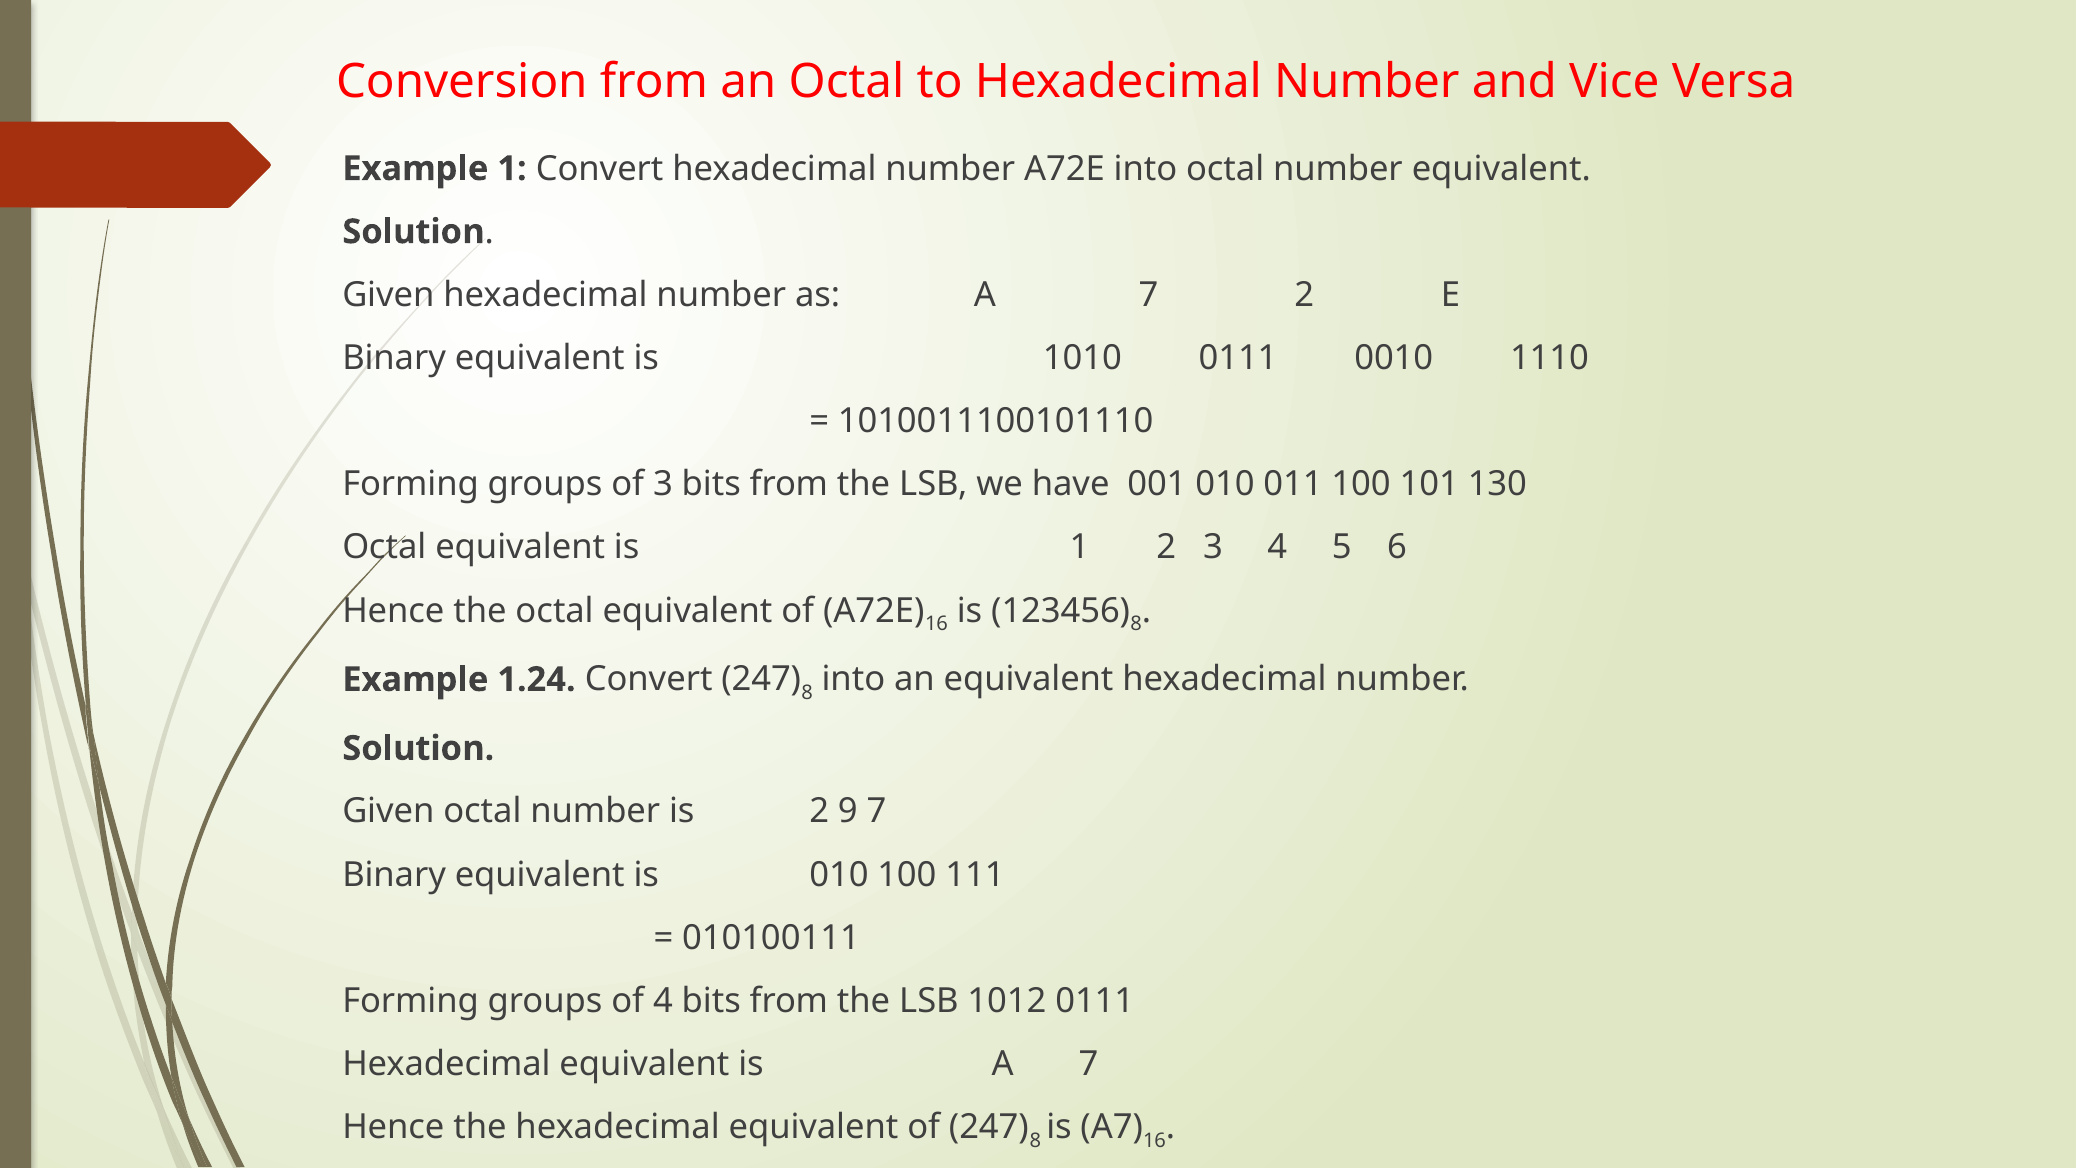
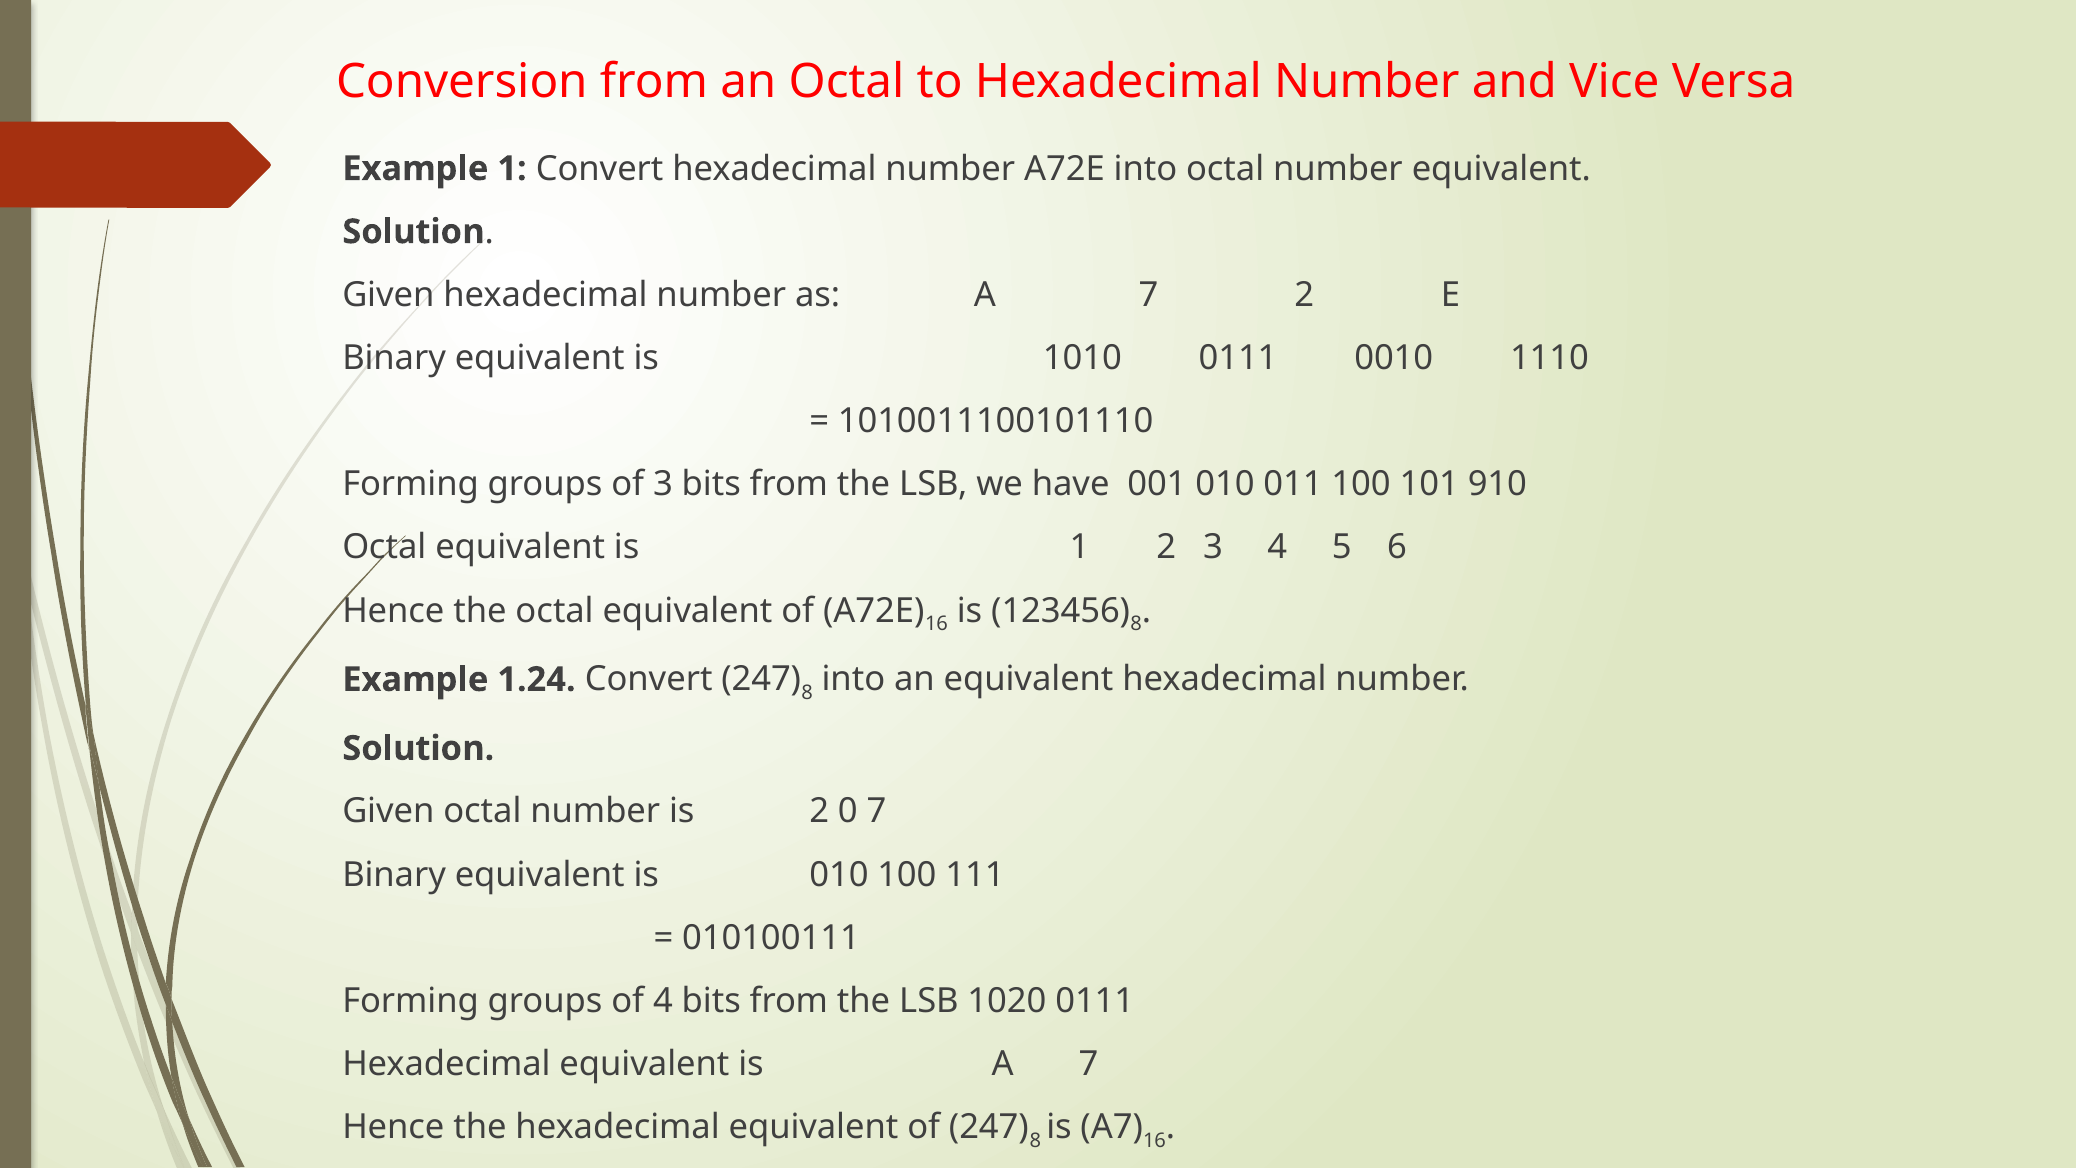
130: 130 -> 910
9: 9 -> 0
1012: 1012 -> 1020
